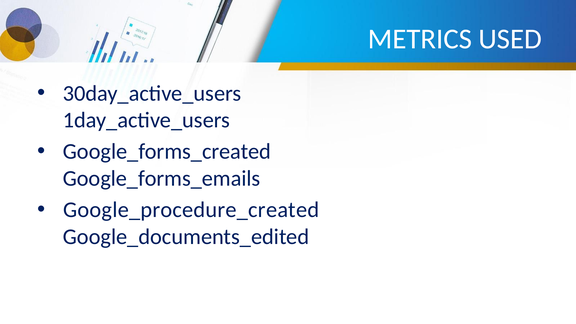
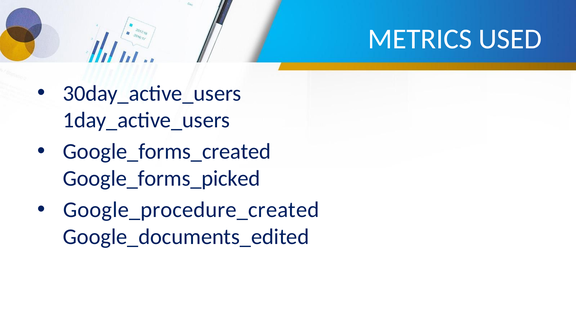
Google_forms_emails: Google_forms_emails -> Google_forms_picked
